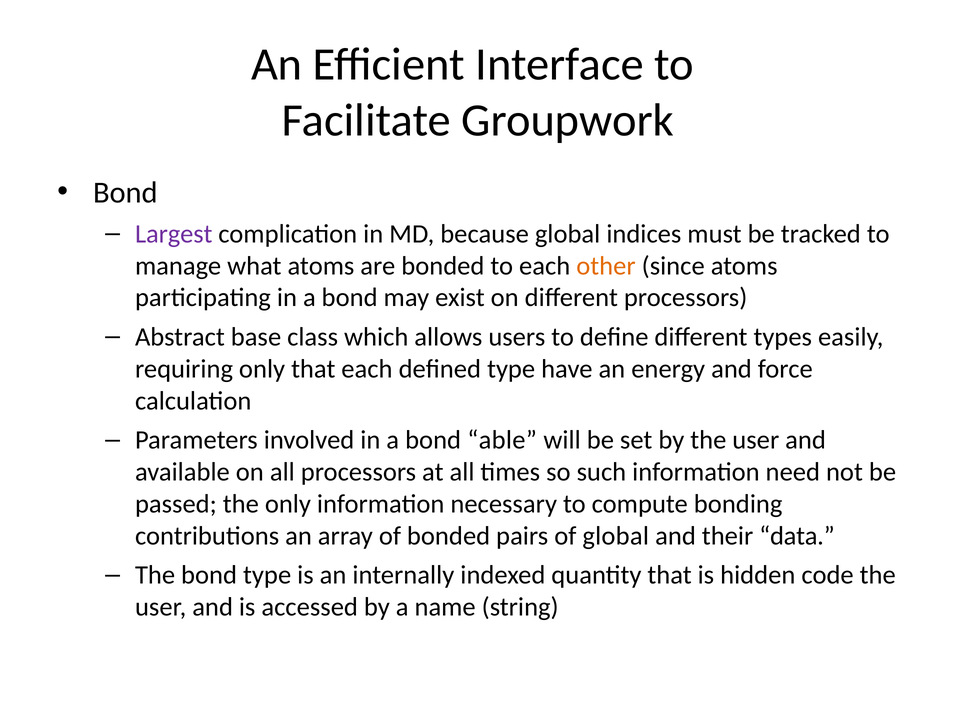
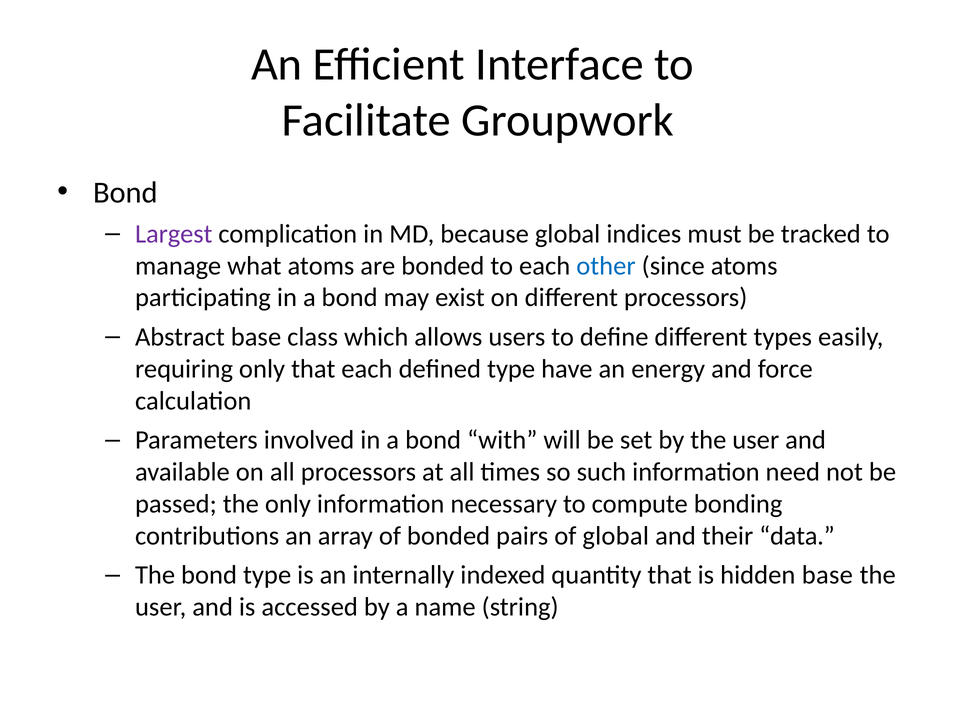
other colour: orange -> blue
able: able -> with
hidden code: code -> base
